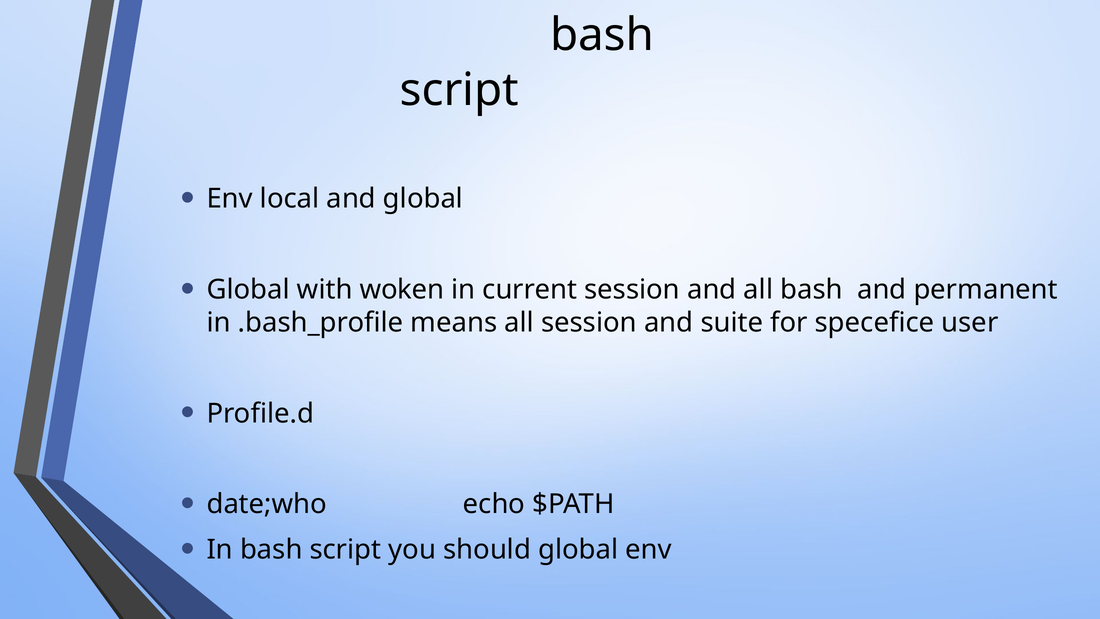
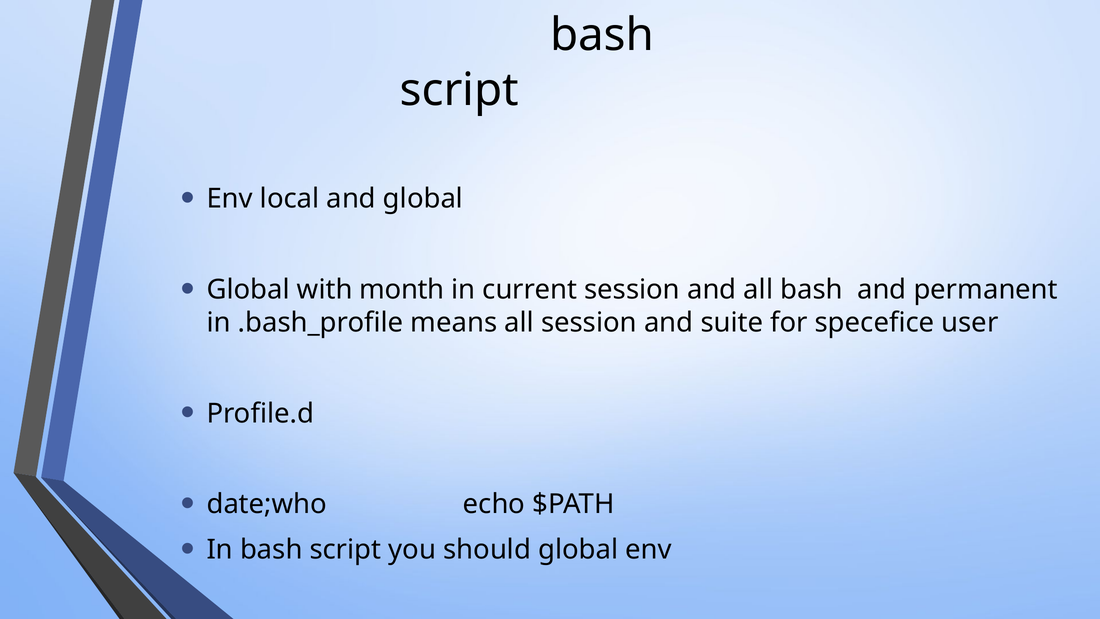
woken: woken -> month
